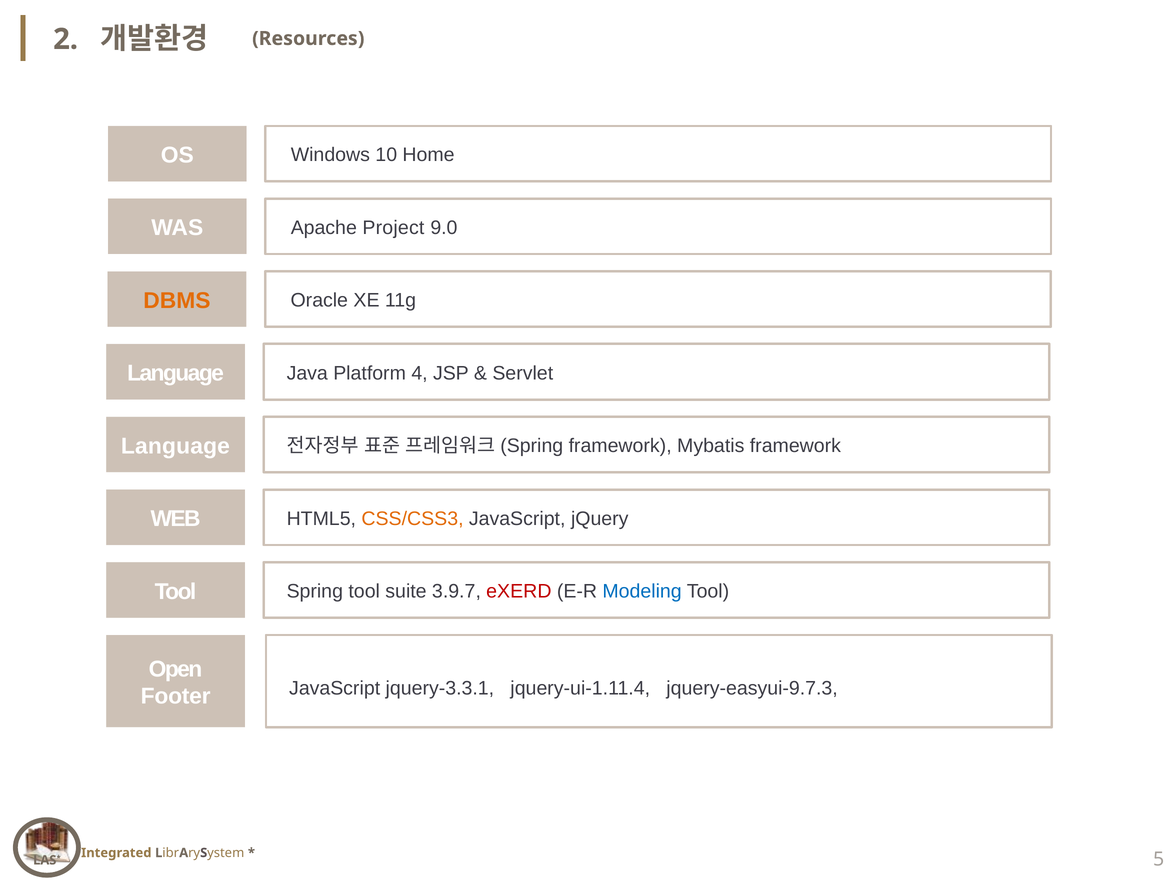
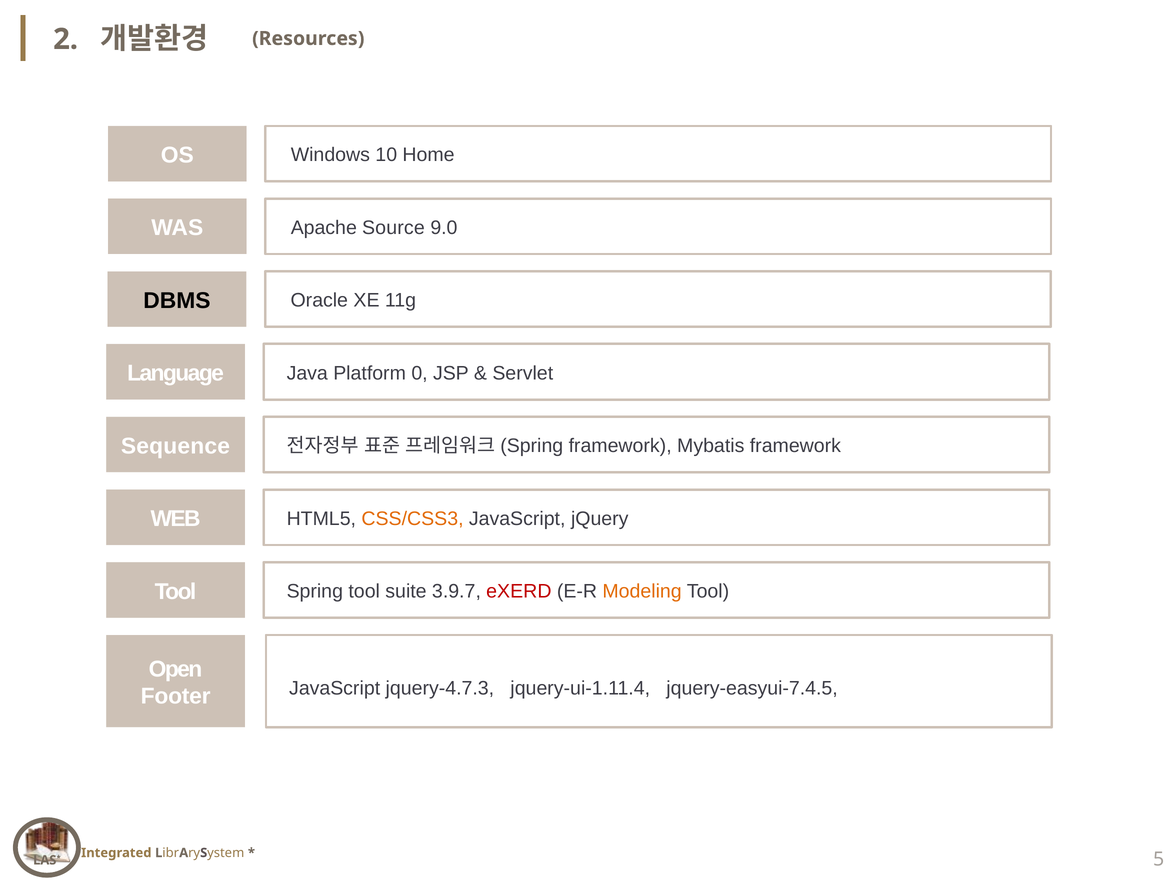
Project: Project -> Source
DBMS colour: orange -> black
4: 4 -> 0
Language at (175, 446): Language -> Sequence
Modeling colour: blue -> orange
jquery-3.3.1: jquery-3.3.1 -> jquery-4.7.3
jquery-easyui-9.7.3: jquery-easyui-9.7.3 -> jquery-easyui-7.4.5
